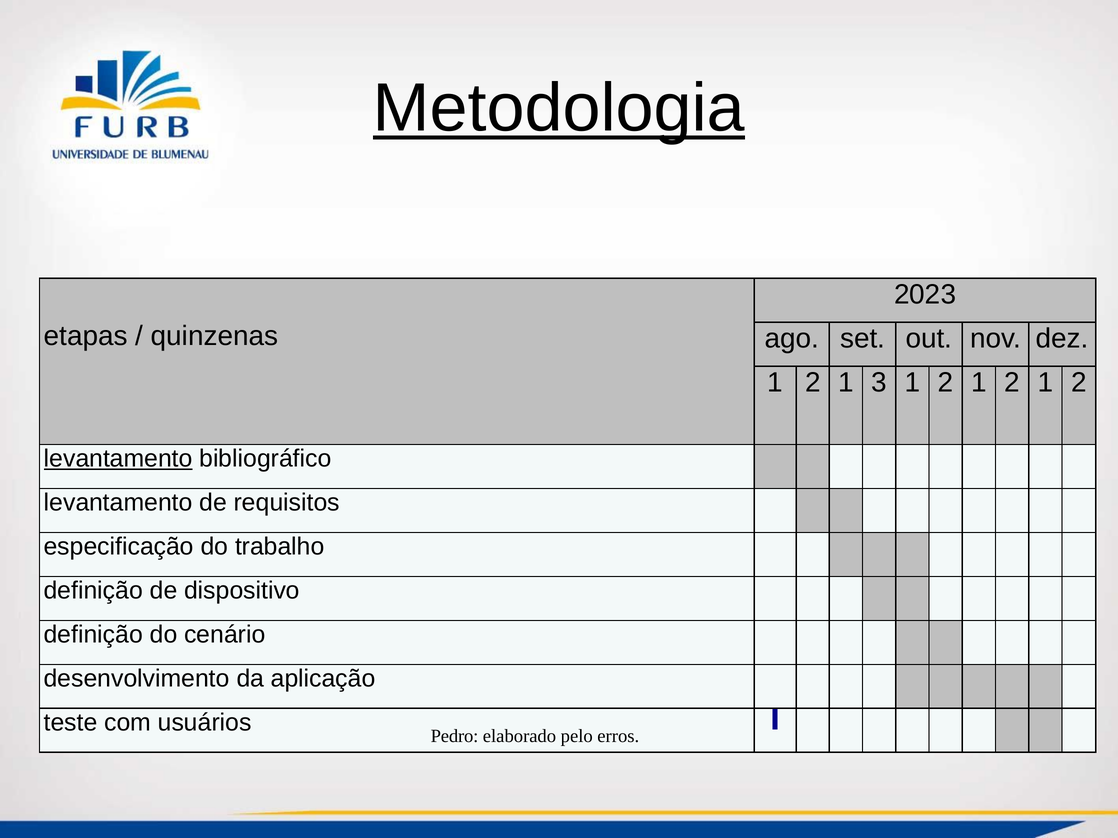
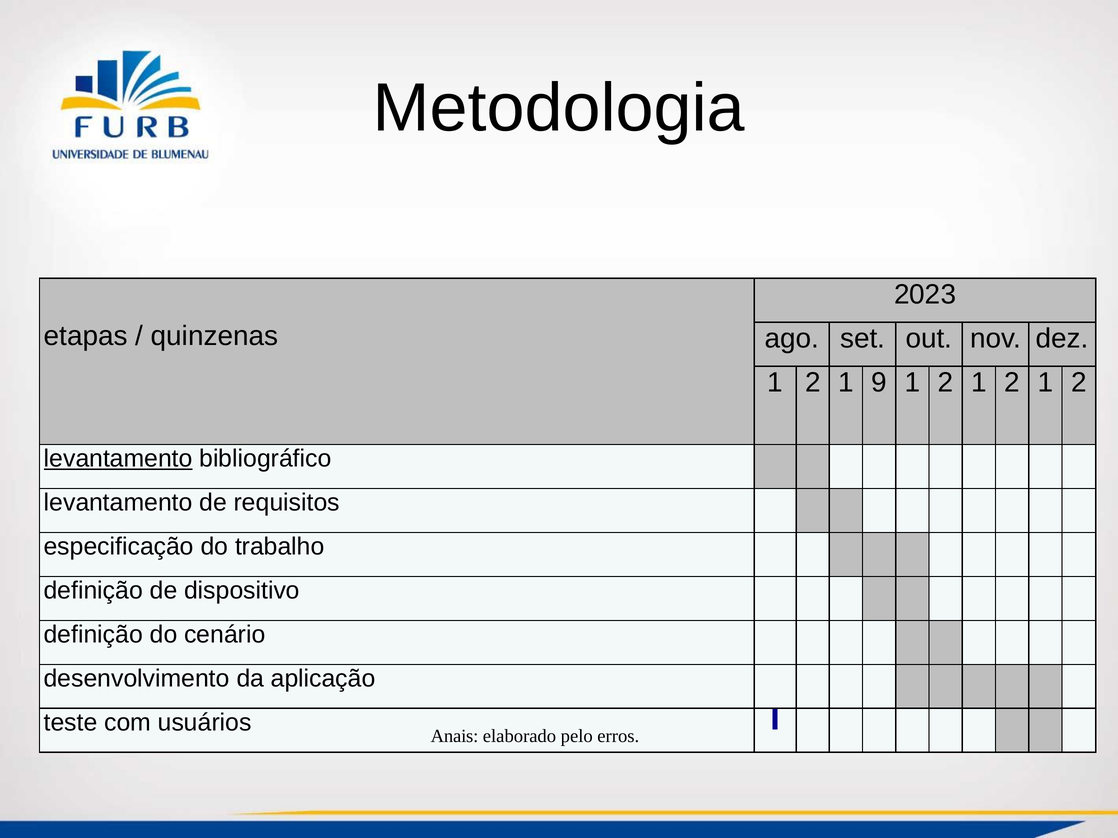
Metodologia underline: present -> none
3: 3 -> 9
Pedro: Pedro -> Anais
